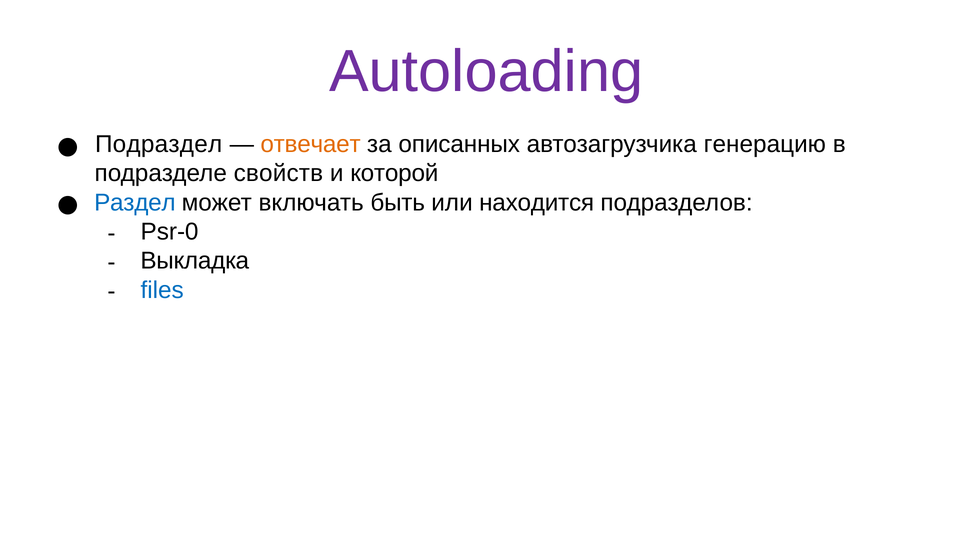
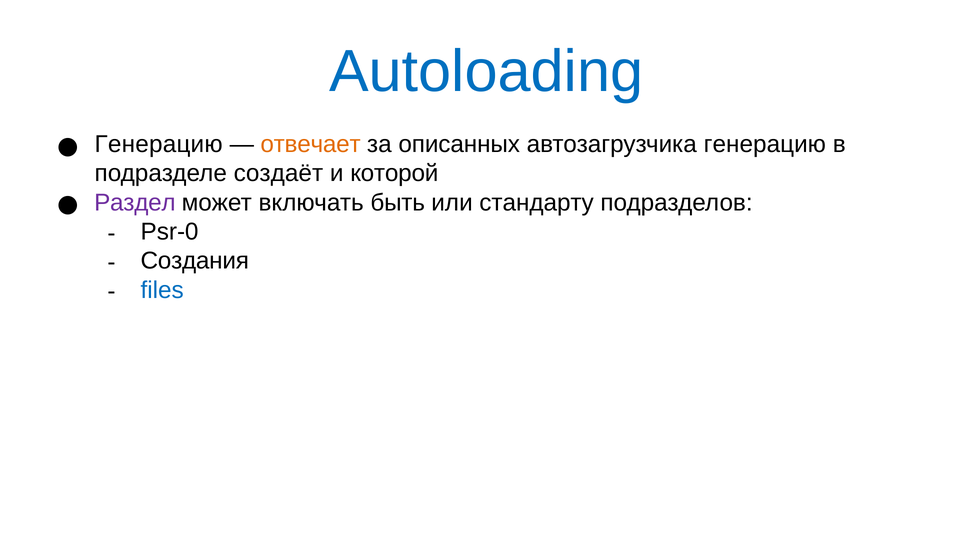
Autoloading colour: purple -> blue
Подраздел at (159, 144): Подраздел -> Генерацию
свойств: свойств -> создаёт
Раздел colour: blue -> purple
находится: находится -> стандарту
Выкладка: Выкладка -> Создания
